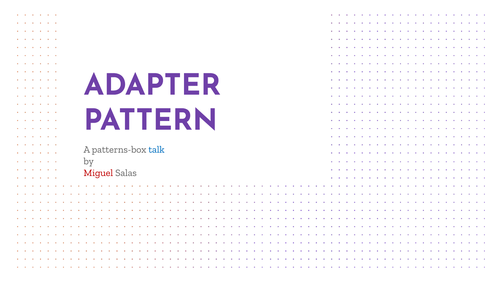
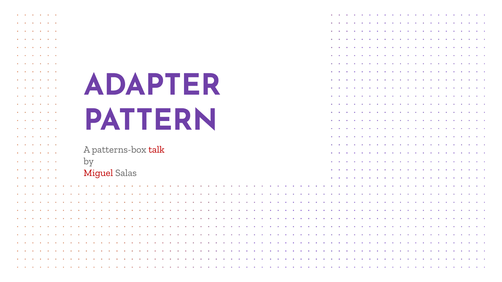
talk colour: blue -> red
